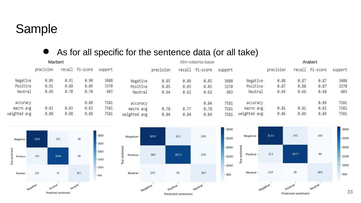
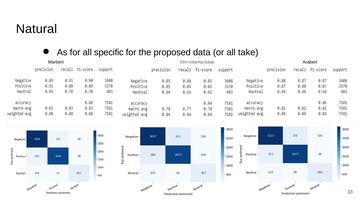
Sample: Sample -> Natural
sentence: sentence -> proposed
